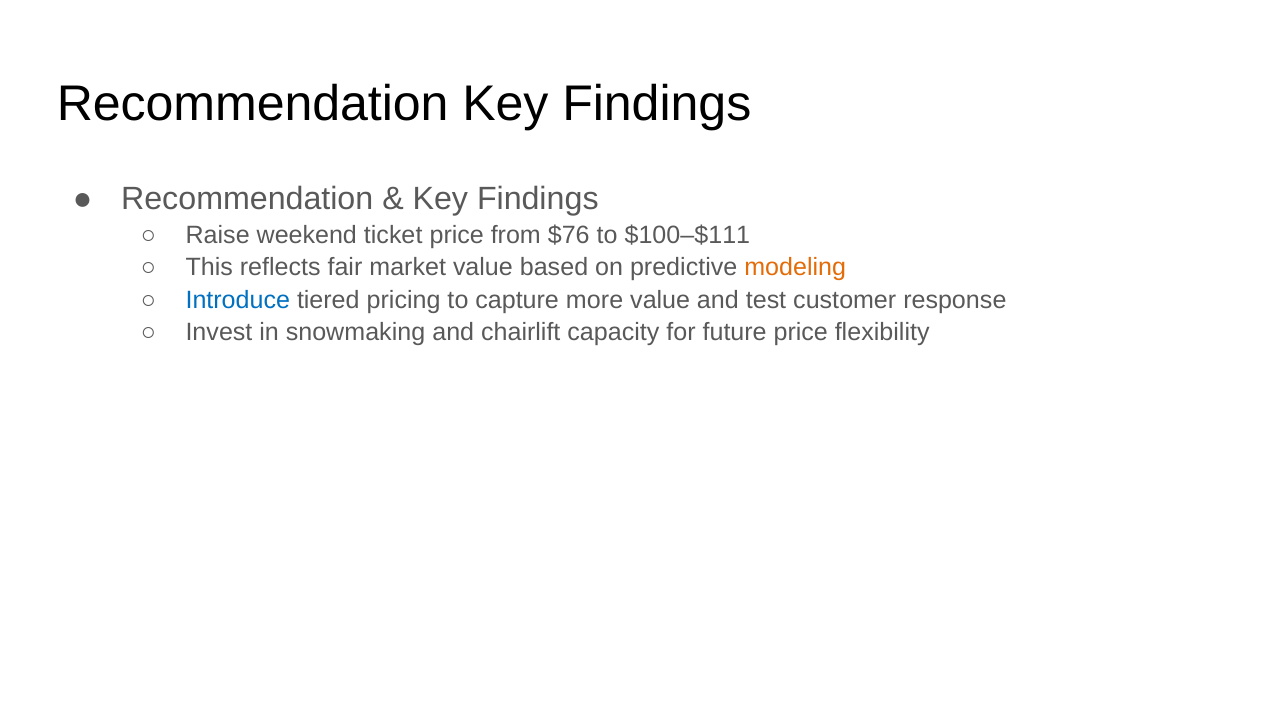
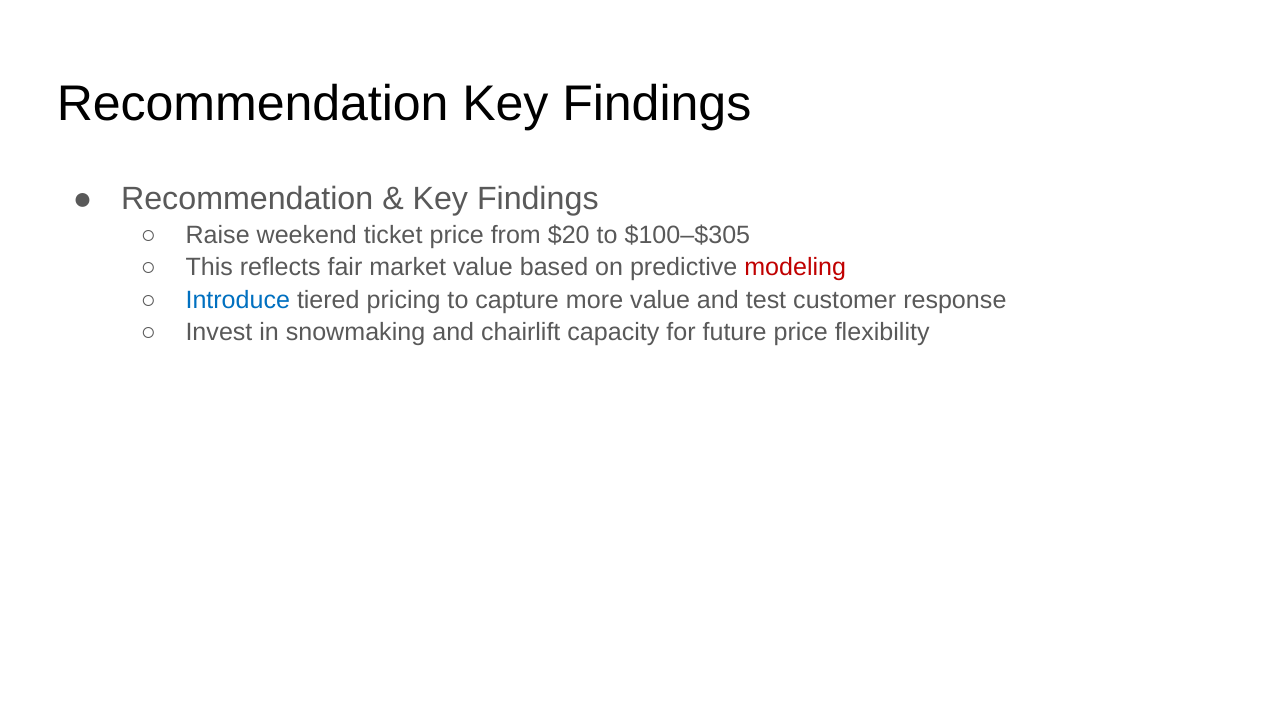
$76: $76 -> $20
$100–$111: $100–$111 -> $100–$305
modeling colour: orange -> red
